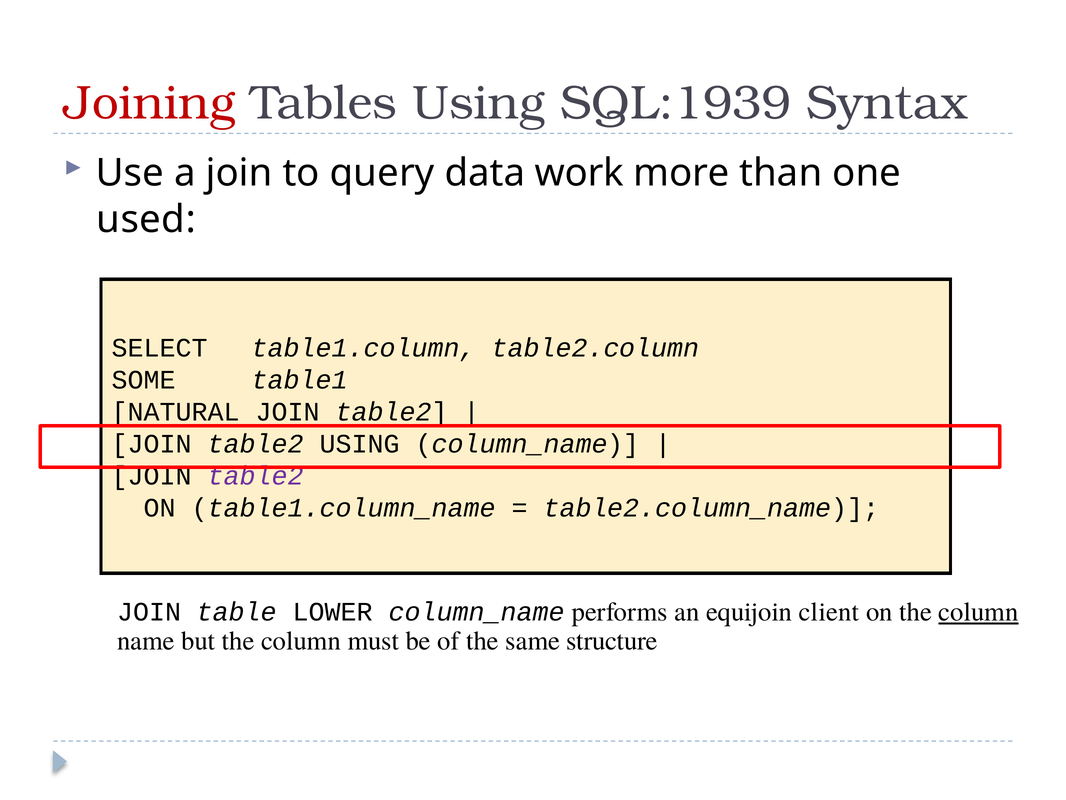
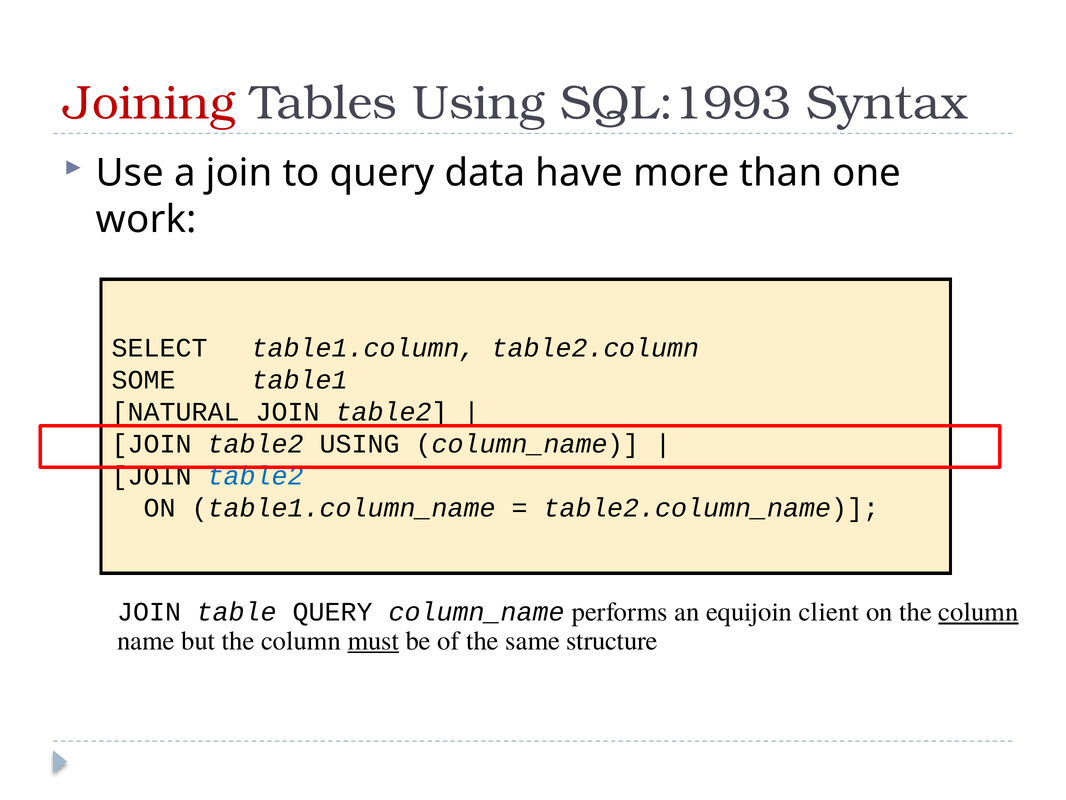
SQL:1939: SQL:1939 -> SQL:1993
work: work -> have
used: used -> work
table2 at (256, 476) colour: purple -> blue
table LOWER: LOWER -> QUERY
must underline: none -> present
